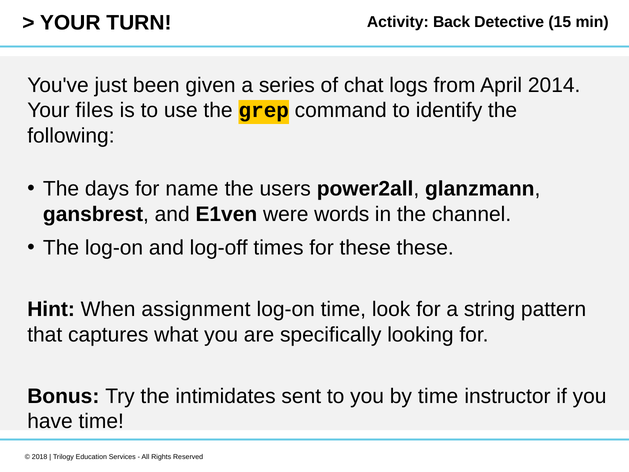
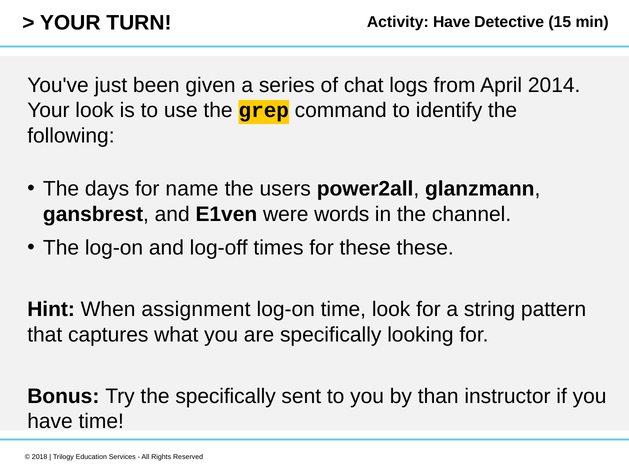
Activity Back: Back -> Have
Your files: files -> look
the intimidates: intimidates -> specifically
by time: time -> than
